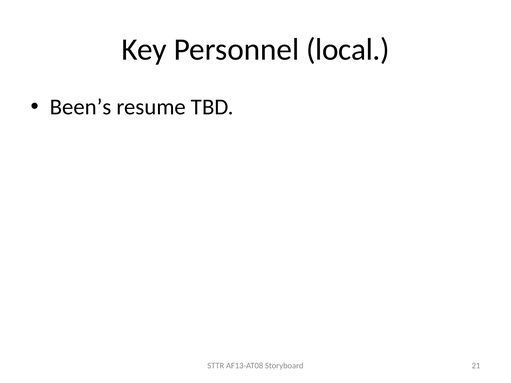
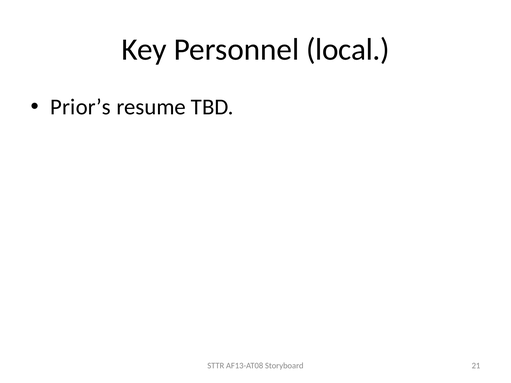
Been’s: Been’s -> Prior’s
